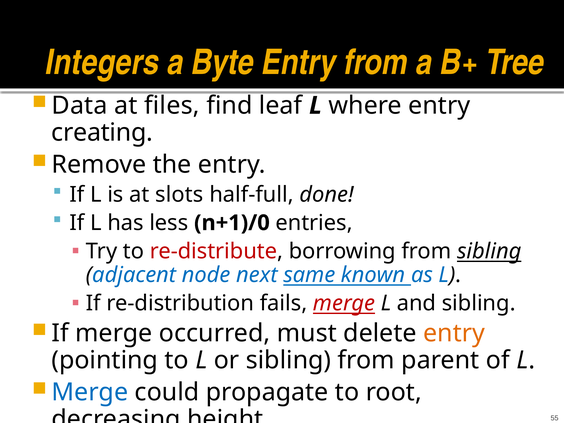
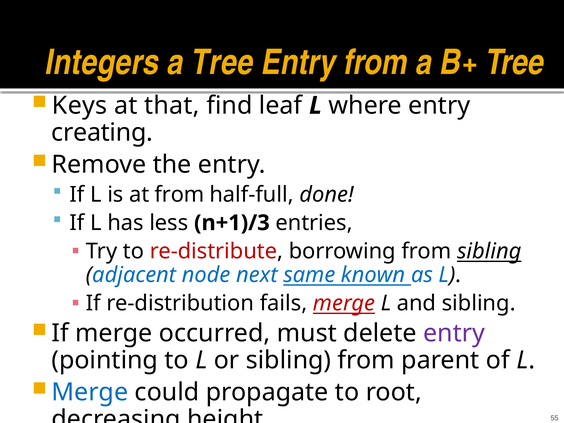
a Byte: Byte -> Tree
Data: Data -> Keys
files: files -> that
at slots: slots -> from
n+1)/0: n+1)/0 -> n+1)/3
entry at (454, 333) colour: orange -> purple
